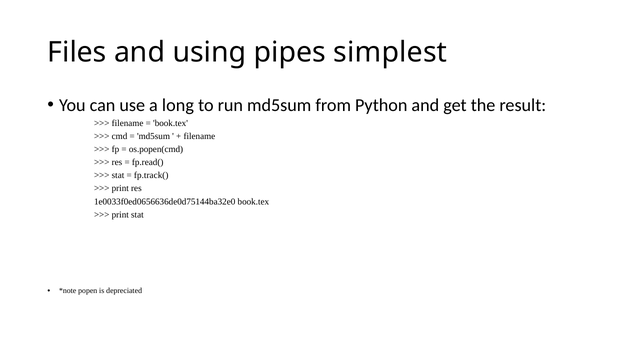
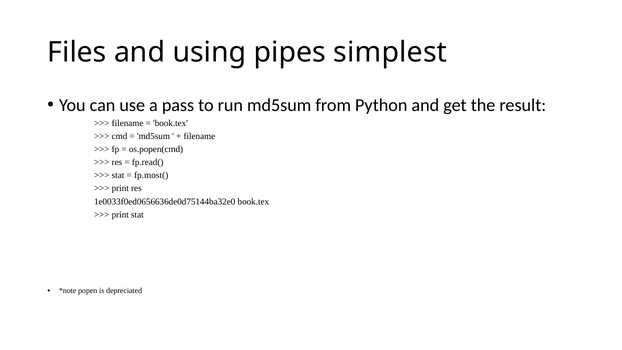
long: long -> pass
fp.track(: fp.track( -> fp.most(
